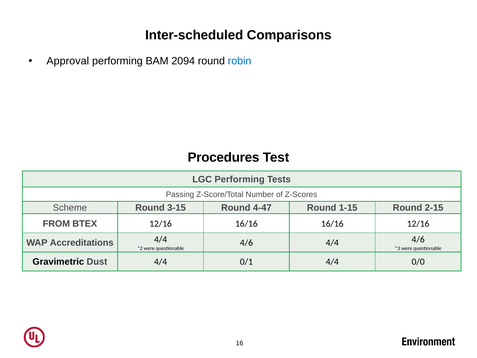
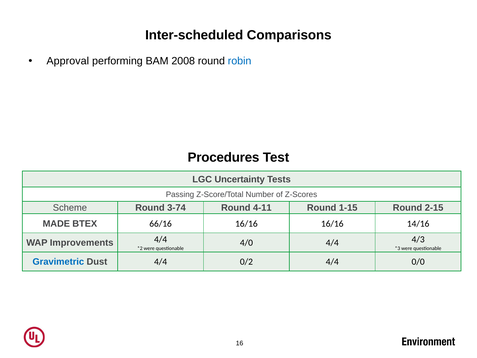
2094: 2094 -> 2008
LGC Performing: Performing -> Uncertainty
3-15: 3-15 -> 3-74
4-47: 4-47 -> 4-11
FROM: FROM -> MADE
BTEX 12/16: 12/16 -> 66/16
16/16 12/16: 12/16 -> 14/16
Accreditations: Accreditations -> Improvements
4/6 at (246, 243): 4/6 -> 4/0
4/4 4/6: 4/6 -> 4/3
Gravimetric colour: black -> blue
0/1: 0/1 -> 0/2
